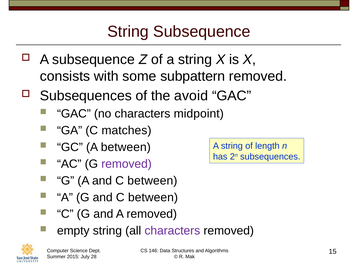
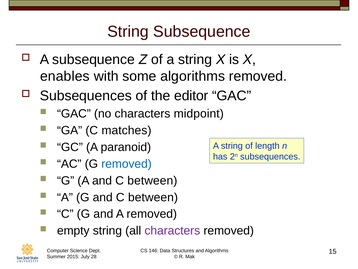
consists: consists -> enables
some subpattern: subpattern -> algorithms
avoid: avoid -> editor
A between: between -> paranoid
removed at (127, 164) colour: purple -> blue
